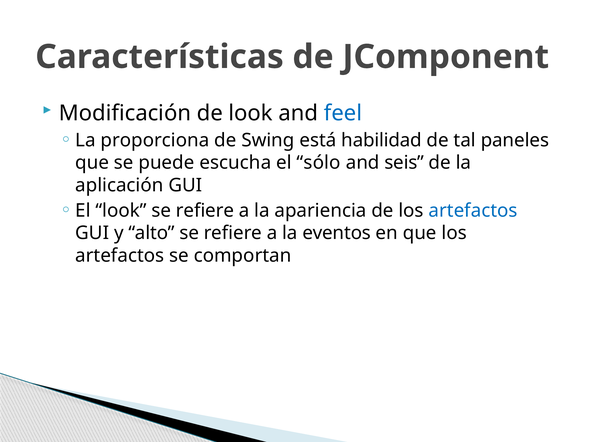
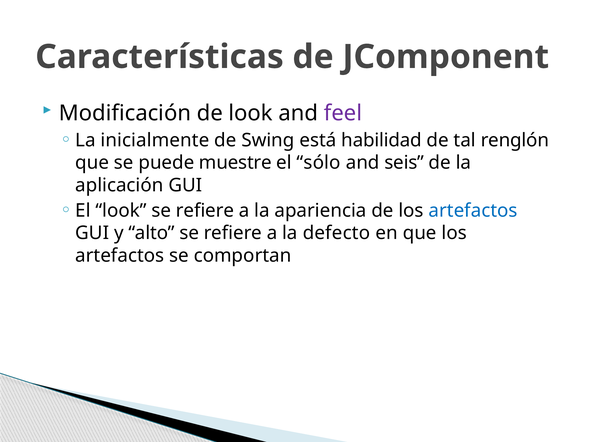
feel colour: blue -> purple
proporciona: proporciona -> inicialmente
paneles: paneles -> renglón
escucha: escucha -> muestre
eventos: eventos -> defecto
